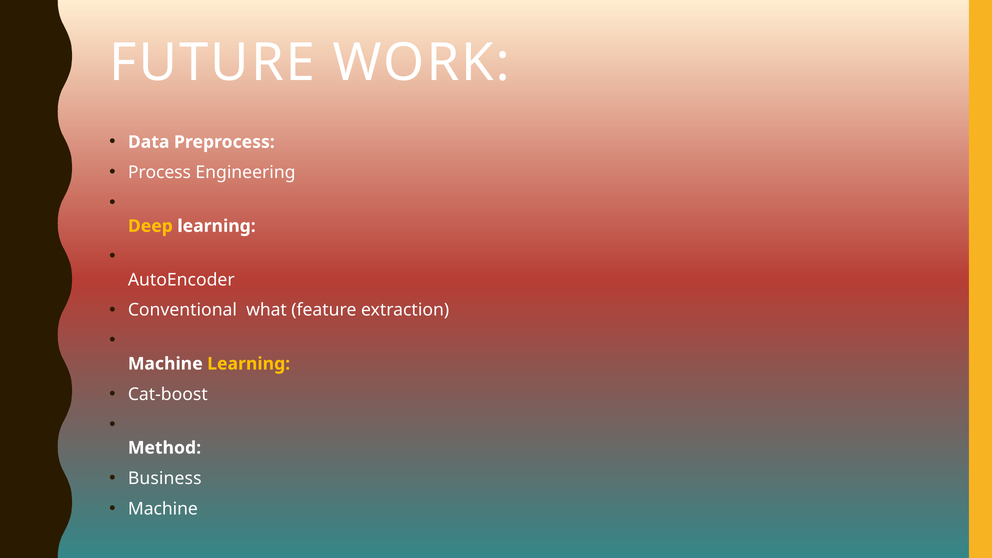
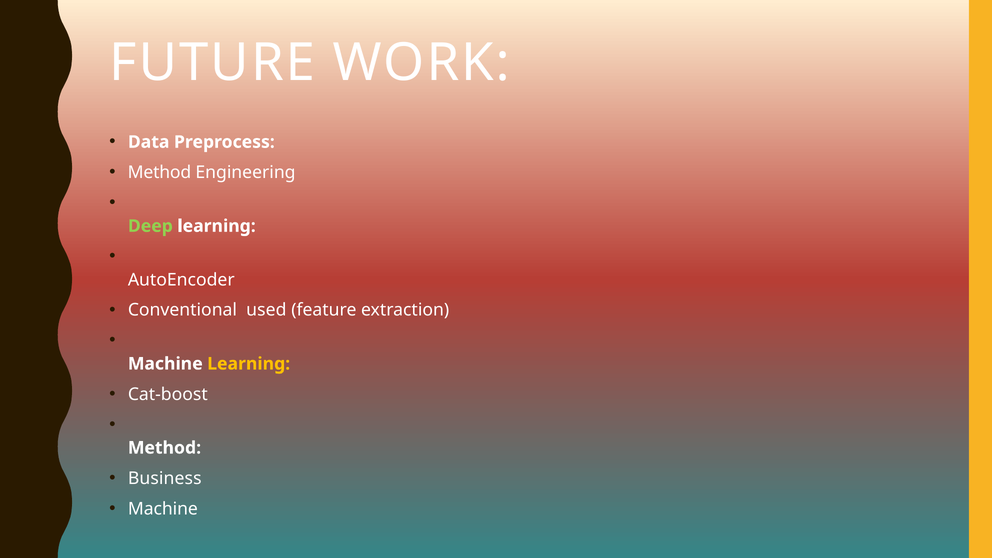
Process at (159, 172): Process -> Method
Deep colour: yellow -> light green
what: what -> used
